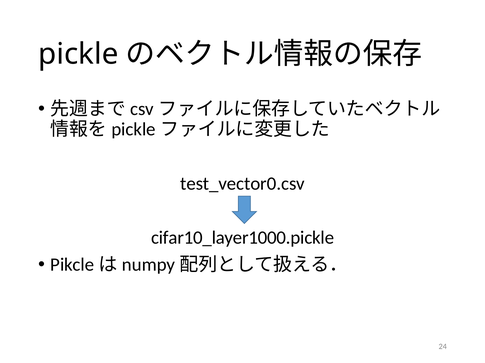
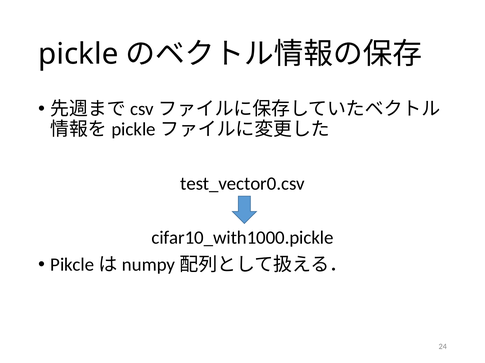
cifar10_layer1000.pickle: cifar10_layer1000.pickle -> cifar10_with1000.pickle
